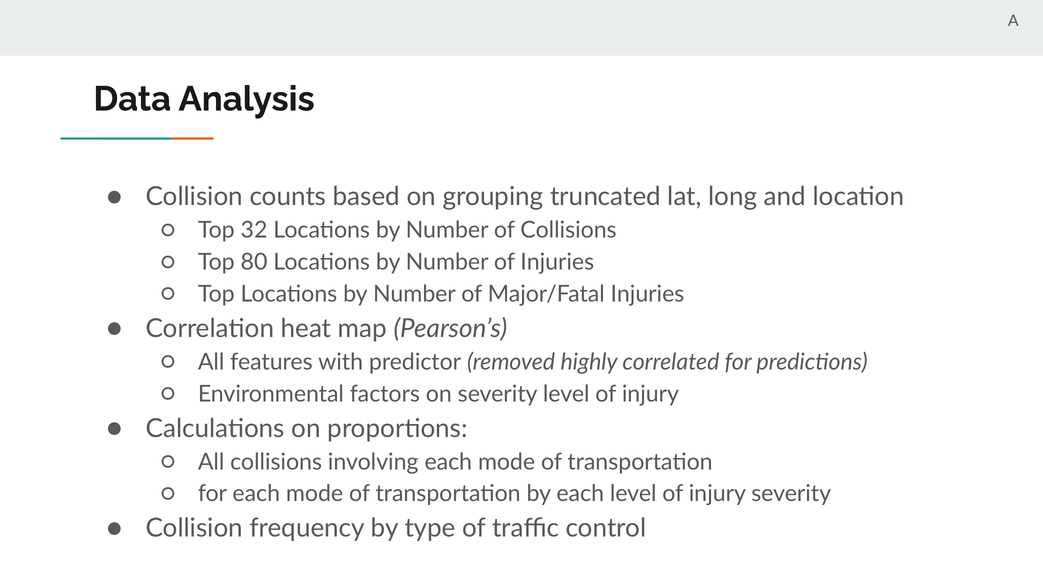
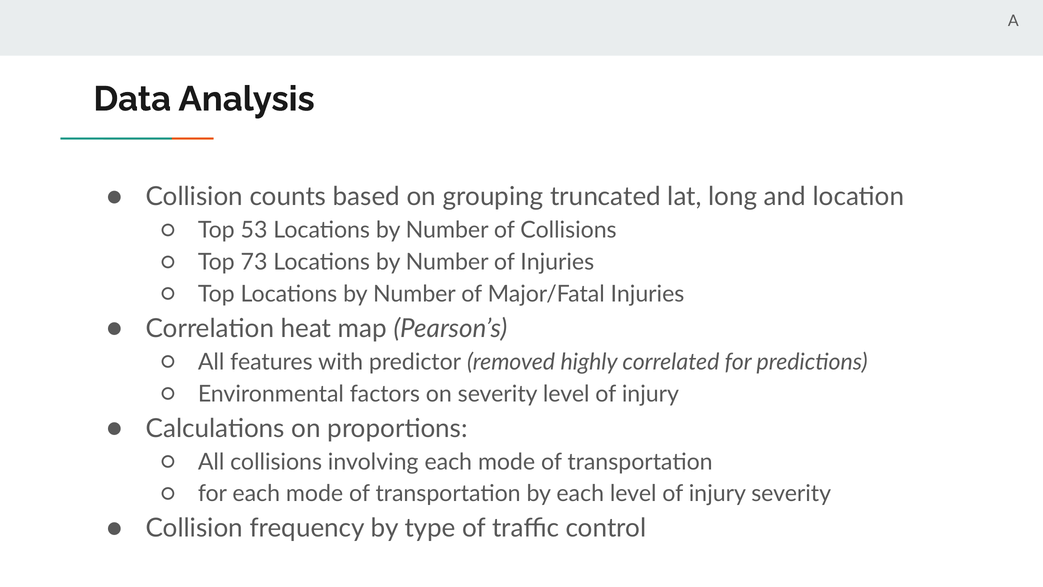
32: 32 -> 53
80: 80 -> 73
